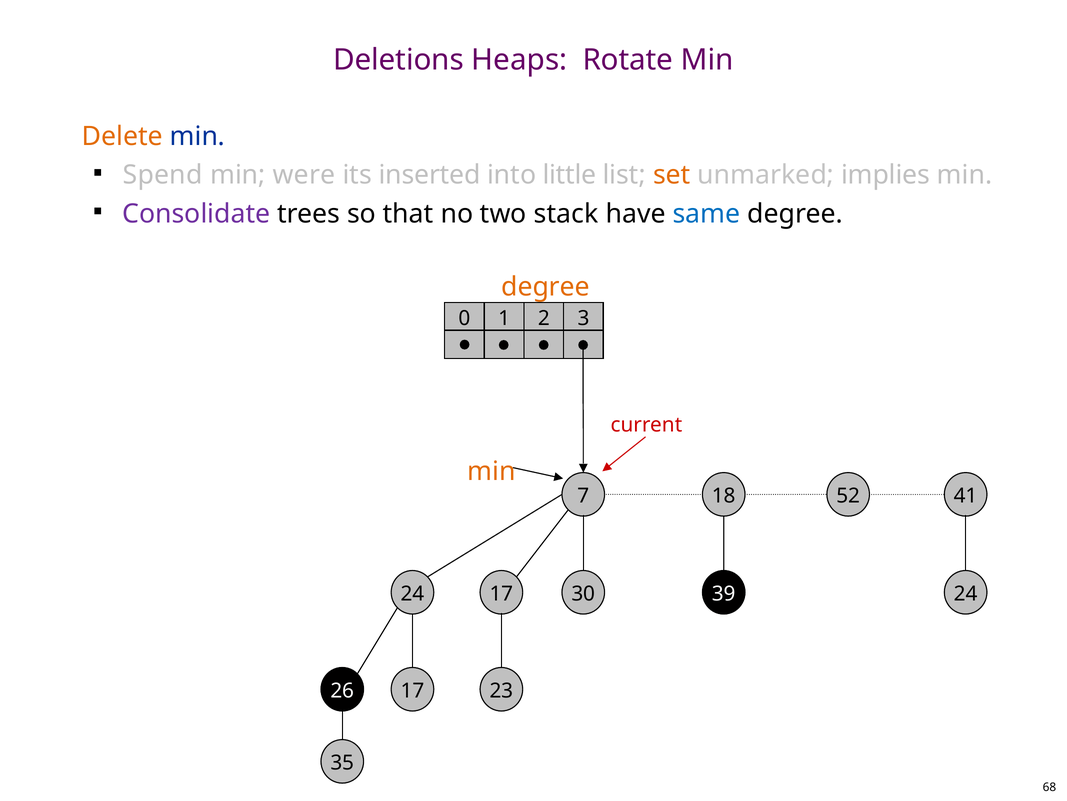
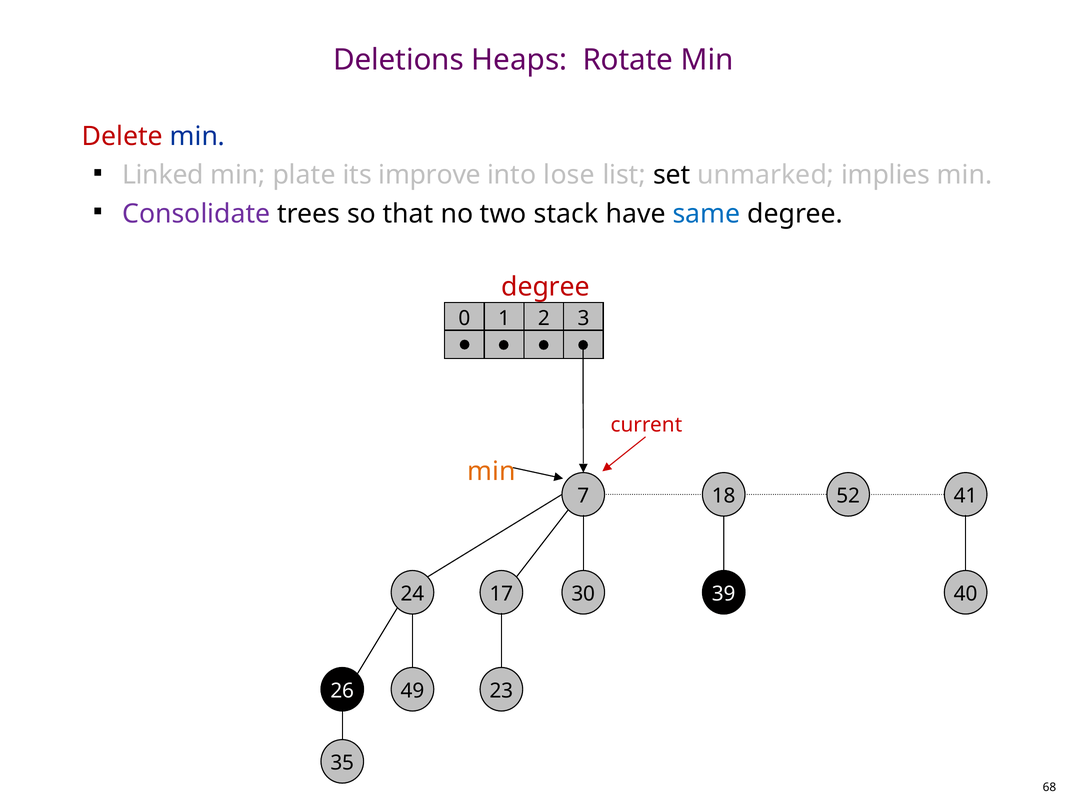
Delete colour: orange -> red
Spend: Spend -> Linked
were: were -> plate
inserted: inserted -> improve
little: little -> lose
set colour: orange -> black
degree at (546, 286) colour: orange -> red
24 24: 24 -> 40
26 17: 17 -> 49
